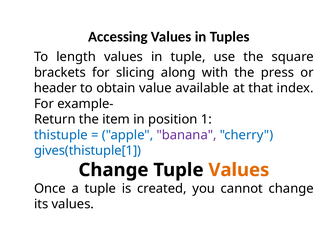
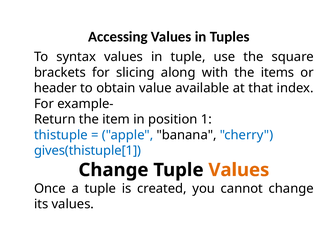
length: length -> syntax
press: press -> items
banana colour: purple -> black
